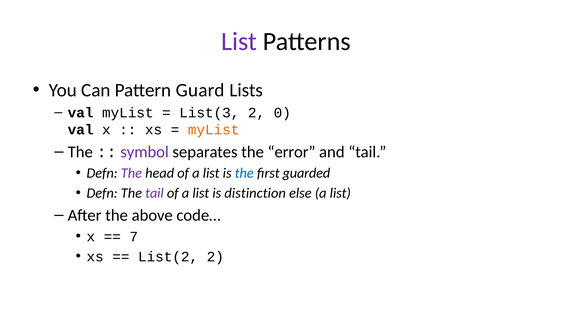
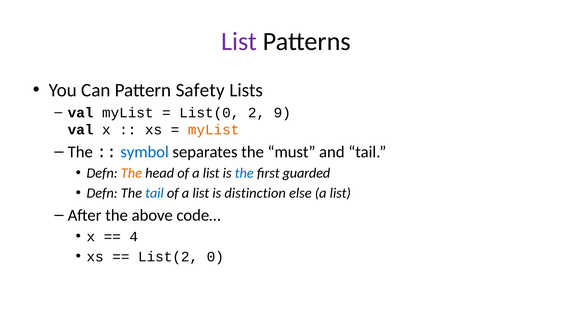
Guard: Guard -> Safety
List(3: List(3 -> List(0
0: 0 -> 9
symbol colour: purple -> blue
error: error -> must
The at (131, 173) colour: purple -> orange
tail at (154, 193) colour: purple -> blue
7: 7 -> 4
List(2 2: 2 -> 0
